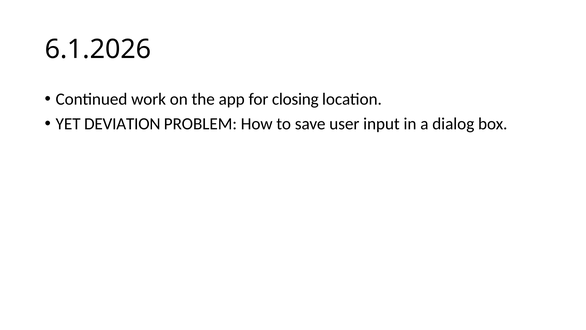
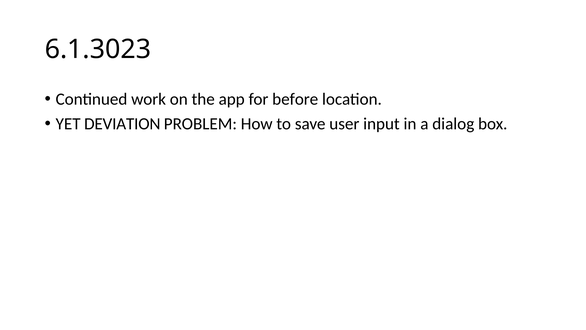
6.1.2026: 6.1.2026 -> 6.1.3023
closing: closing -> before
